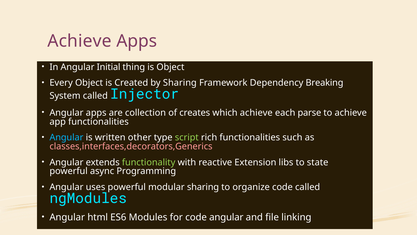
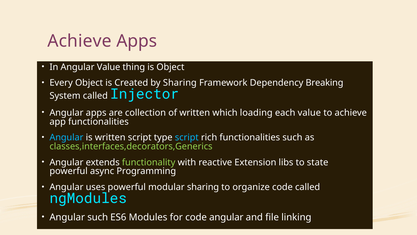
Angular Initial: Initial -> Value
of creates: creates -> written
which achieve: achieve -> loading
each parse: parse -> value
written other: other -> script
script at (187, 137) colour: light green -> light blue
classes,interfaces,decorators,Generics colour: pink -> light green
Angular html: html -> such
